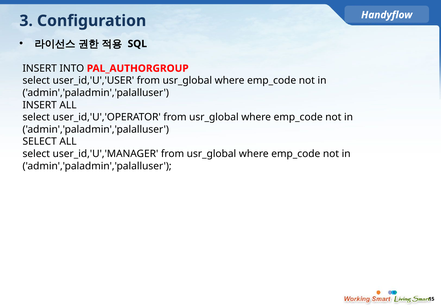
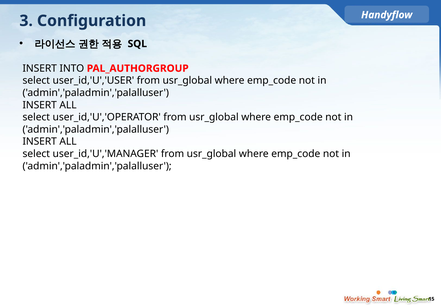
SELECT at (40, 142): SELECT -> INSERT
